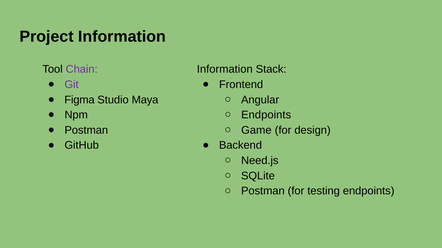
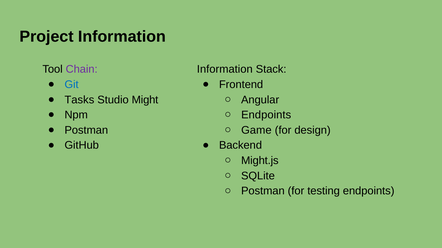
Git colour: purple -> blue
Figma: Figma -> Tasks
Maya: Maya -> Might
Need.js: Need.js -> Might.js
